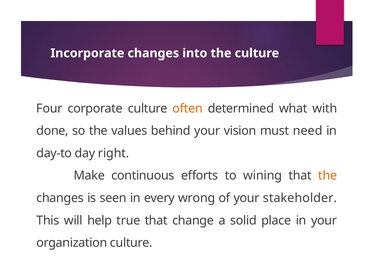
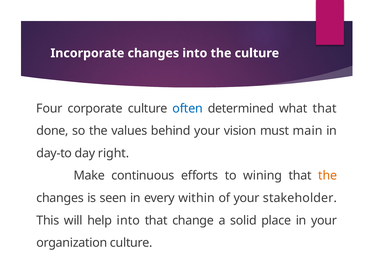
often colour: orange -> blue
what with: with -> that
need: need -> main
wrong: wrong -> within
help true: true -> into
